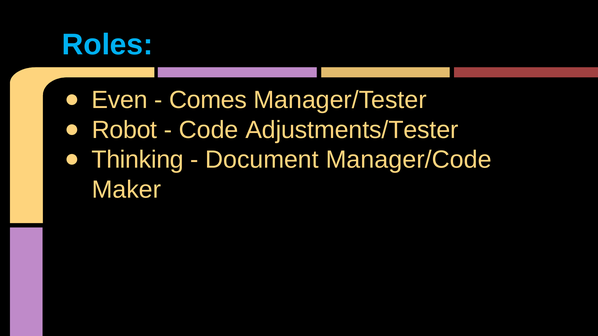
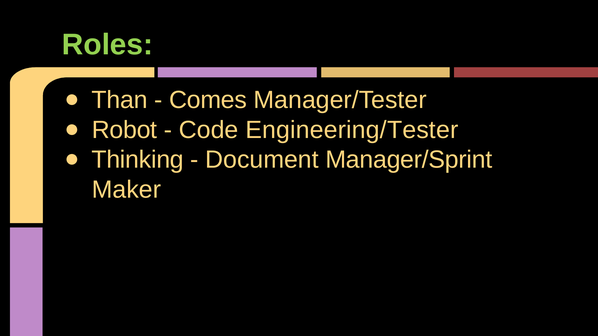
Roles colour: light blue -> light green
Even: Even -> Than
Adjustments/Tester: Adjustments/Tester -> Engineering/Tester
Manager/Code: Manager/Code -> Manager/Sprint
